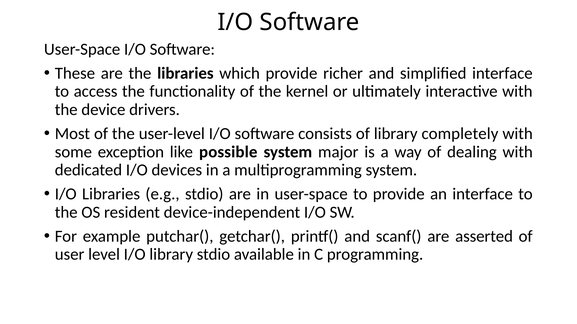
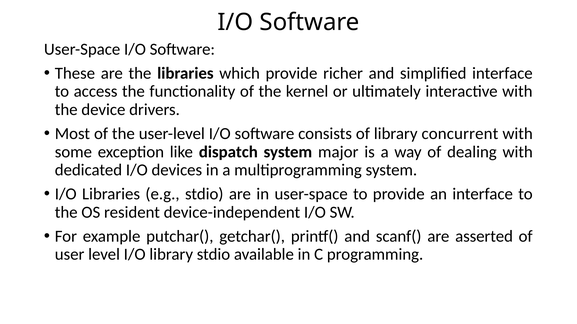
completely: completely -> concurrent
possible: possible -> dispatch
